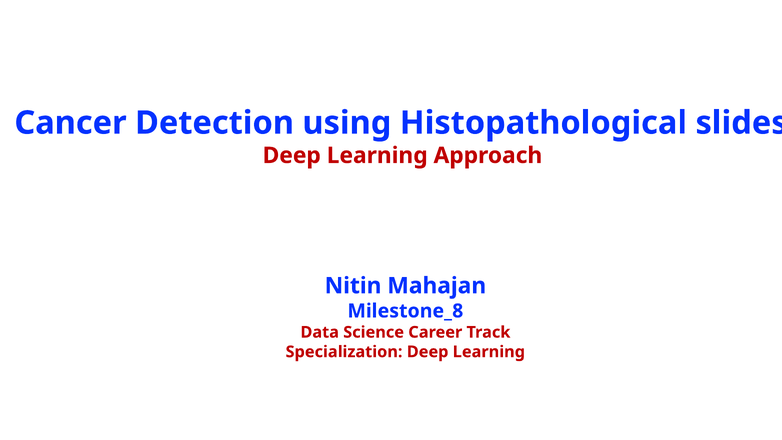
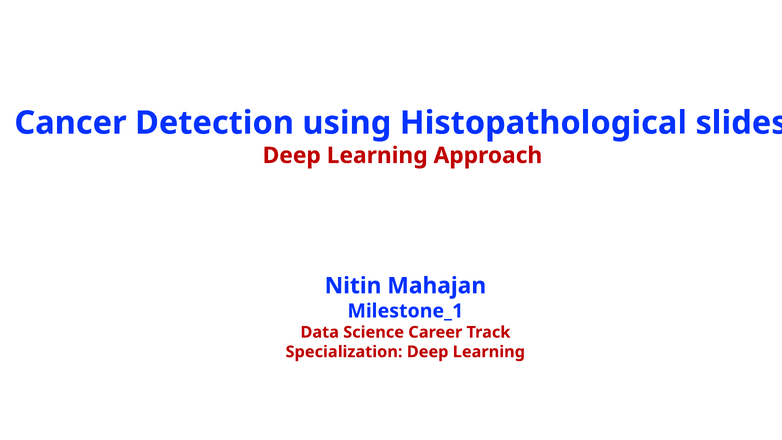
Milestone_8: Milestone_8 -> Milestone_1
